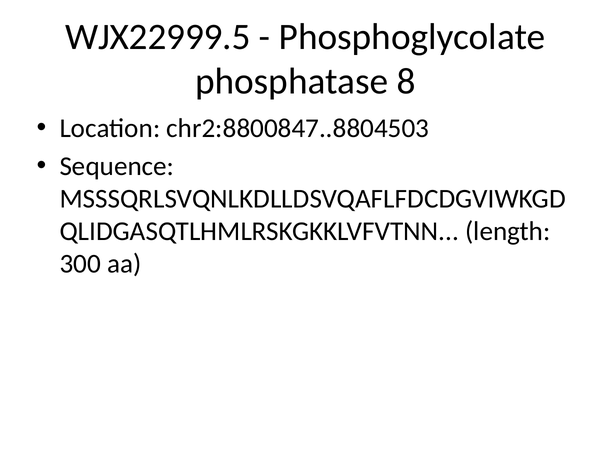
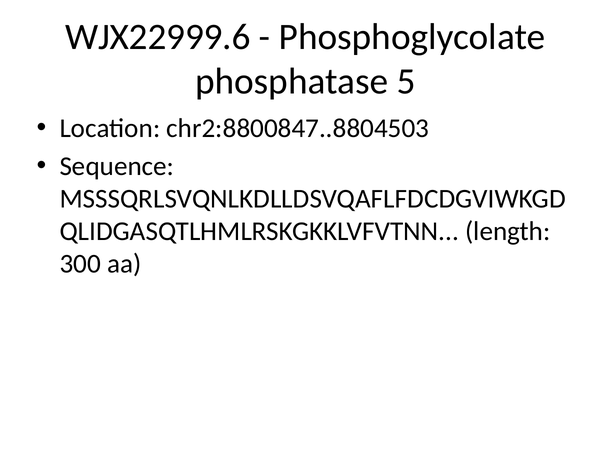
WJX22999.5: WJX22999.5 -> WJX22999.6
8: 8 -> 5
